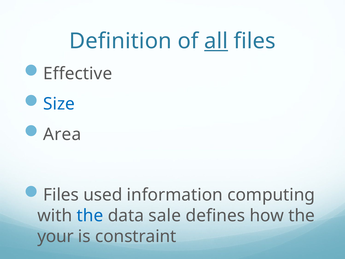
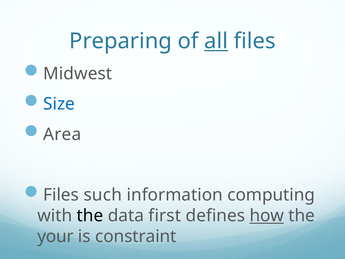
Definition: Definition -> Preparing
Effective: Effective -> Midwest
used: used -> such
the at (90, 216) colour: blue -> black
sale: sale -> first
how underline: none -> present
